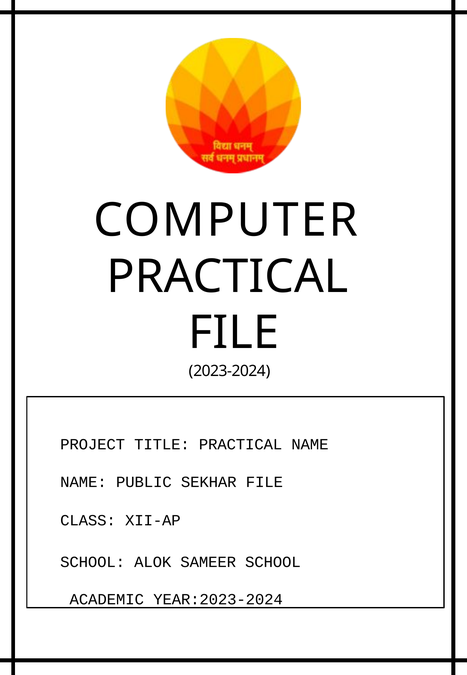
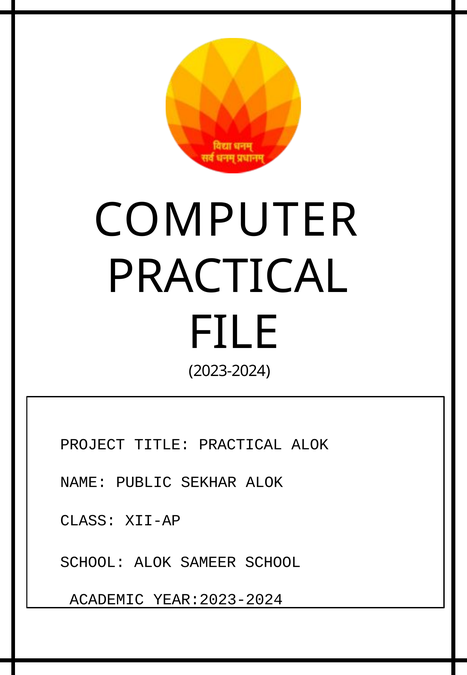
PRACTICAL NAME: NAME -> ALOK
SEKHAR FILE: FILE -> ALOK
